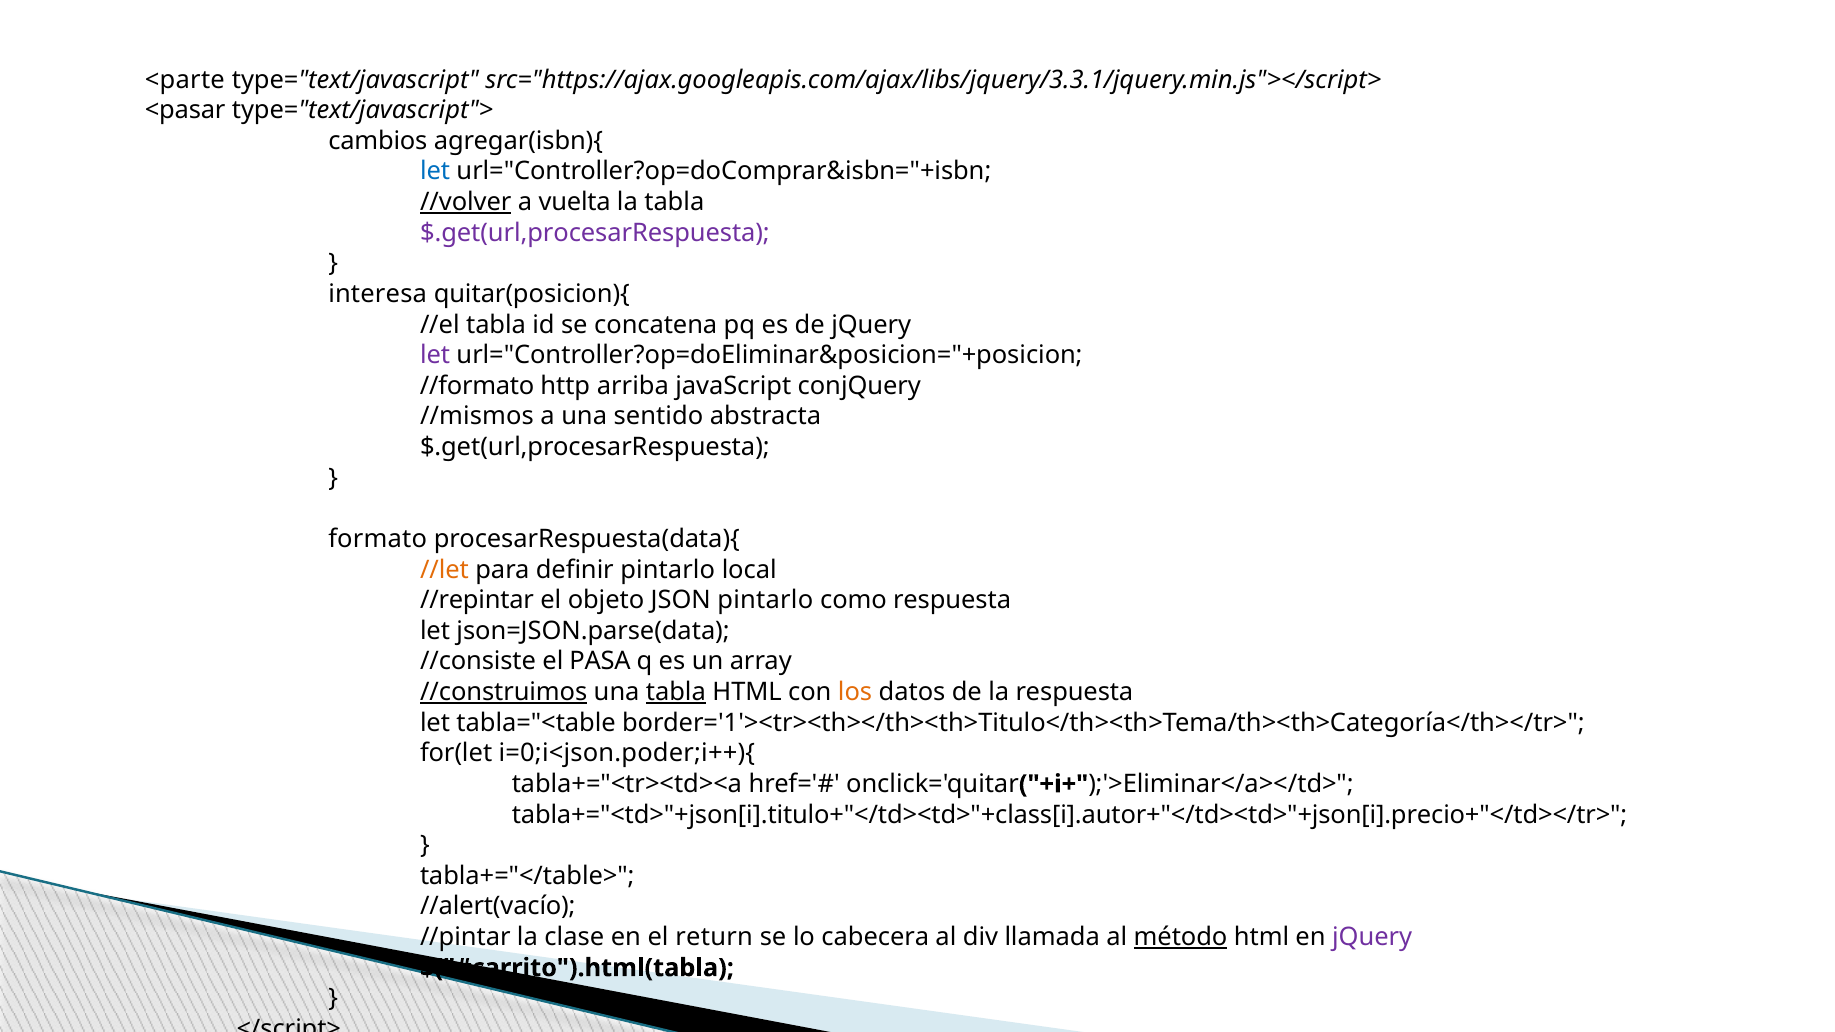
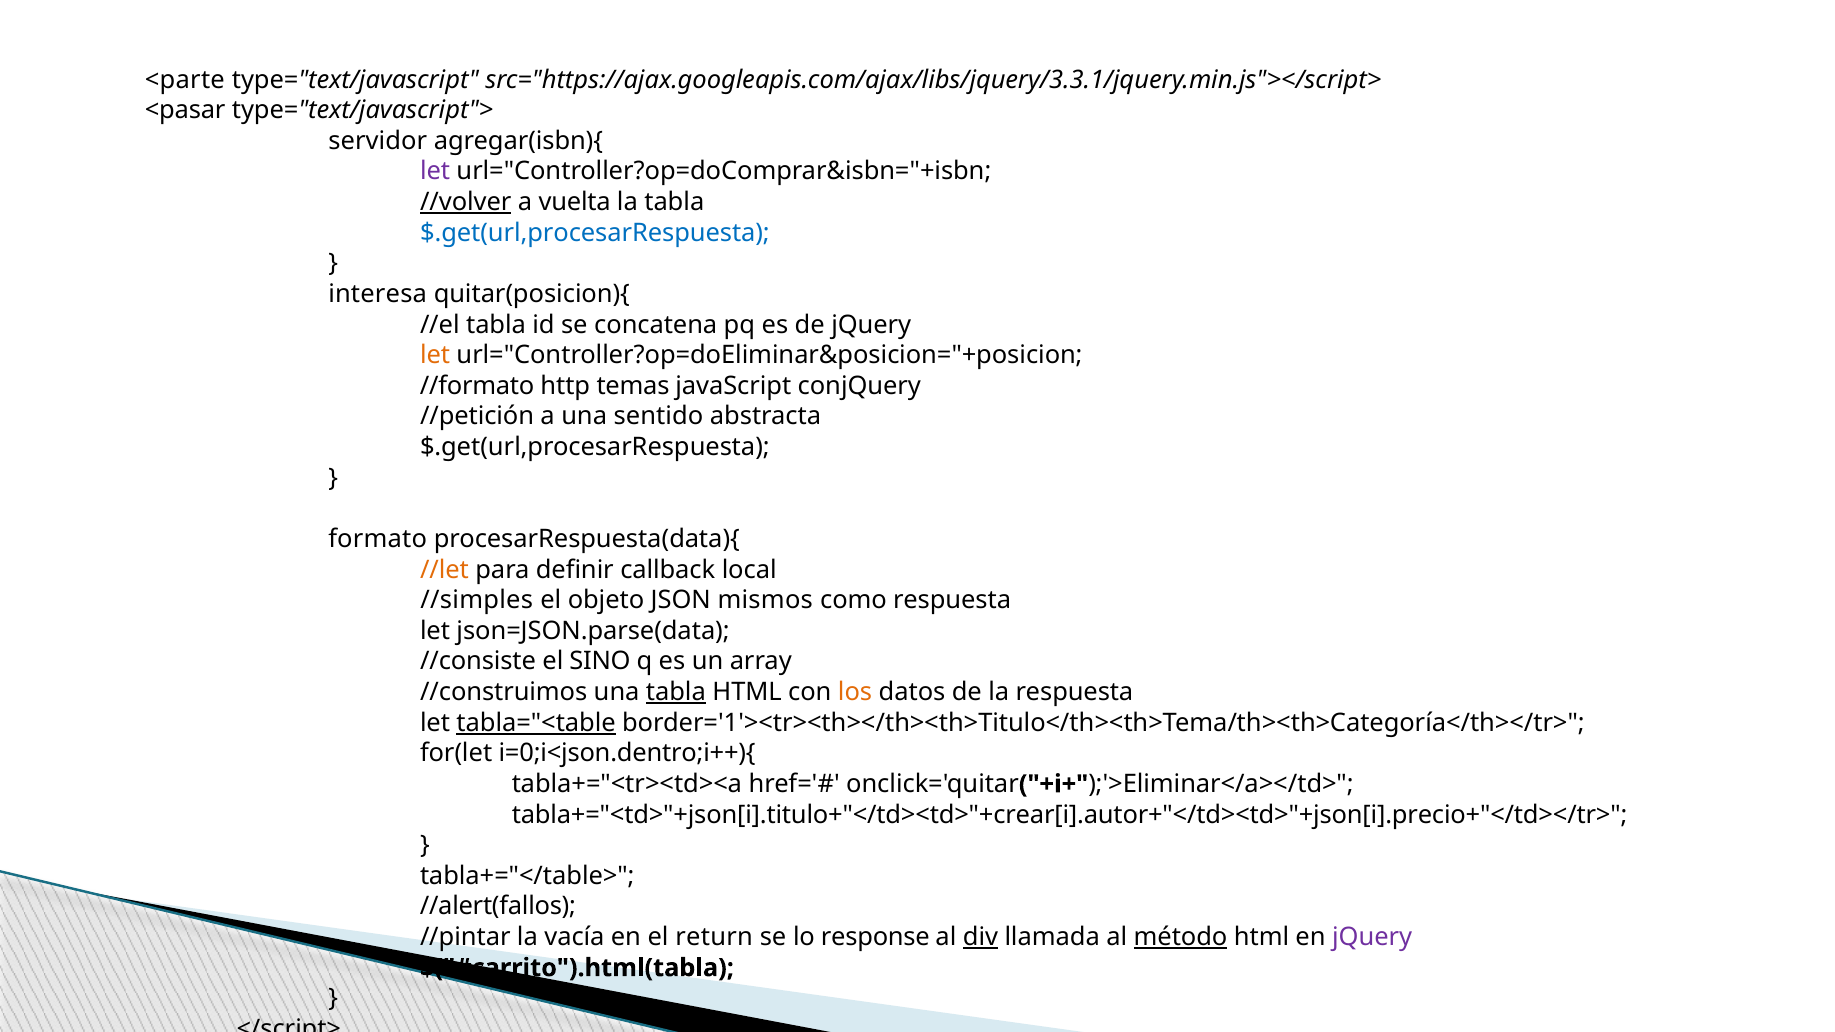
cambios: cambios -> servidor
let at (435, 172) colour: blue -> purple
$.get(url,procesarRespuesta at (595, 233) colour: purple -> blue
let at (435, 355) colour: purple -> orange
arriba: arriba -> temas
//mismos: //mismos -> //petición
definir pintarlo: pintarlo -> callback
//repintar: //repintar -> //simples
JSON pintarlo: pintarlo -> mismos
PASA: PASA -> SINO
//construimos underline: present -> none
tabla="<table underline: none -> present
i=0;i<json.poder;i++){: i=0;i<json.poder;i++){ -> i=0;i<json.dentro;i++){
tabla+="<td>"+json[i].titulo+"</td><td>"+class[i].autor+"</td><td>"+json[i].precio+"</td></tr>: tabla+="<td>"+json[i].titulo+"</td><td>"+class[i].autor+"</td><td>"+json[i].precio+"</td></tr> -> tabla+="<td>"+json[i].titulo+"</td><td>"+crear[i].autor+"</td><td>"+json[i].precio+"</td></tr>
//alert(vacío: //alert(vacío -> //alert(fallos
clase: clase -> vacía
cabecera: cabecera -> response
div underline: none -> present
